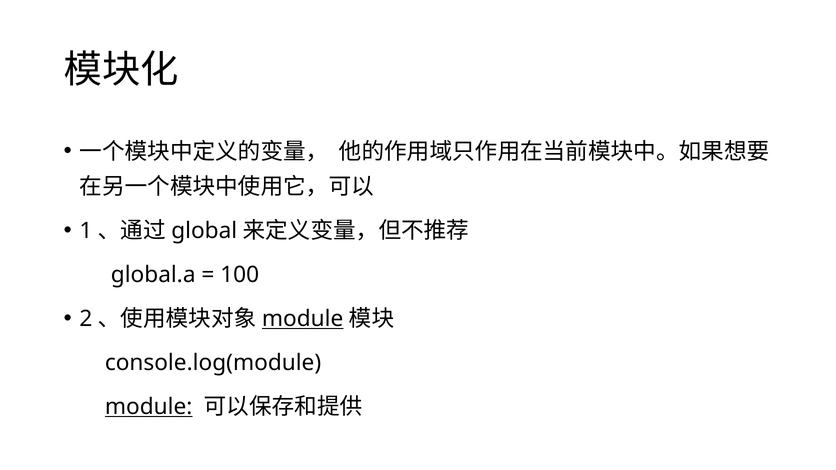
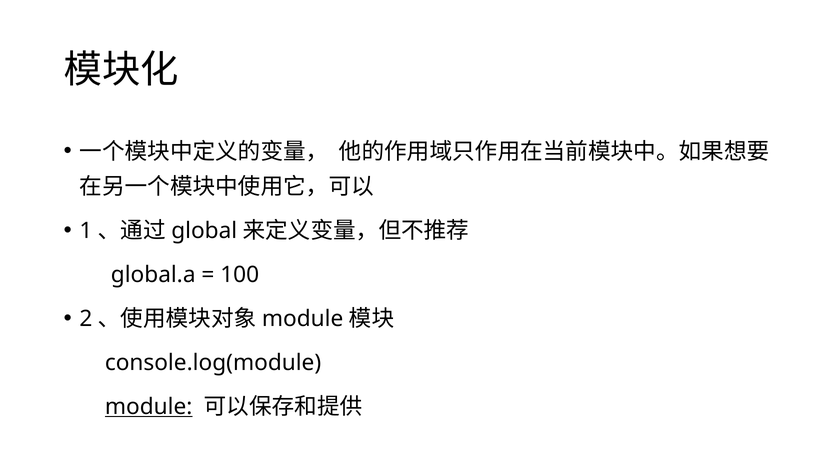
module at (303, 319) underline: present -> none
